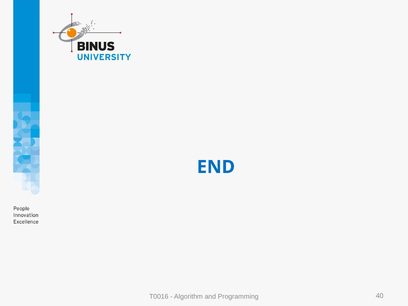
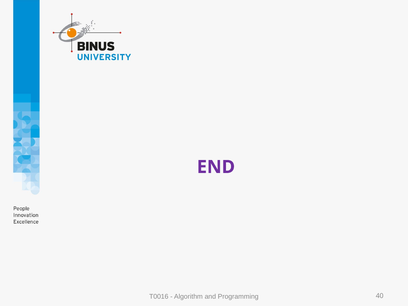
END colour: blue -> purple
